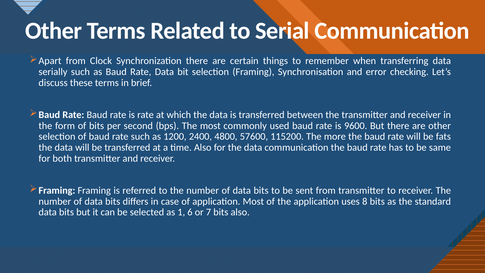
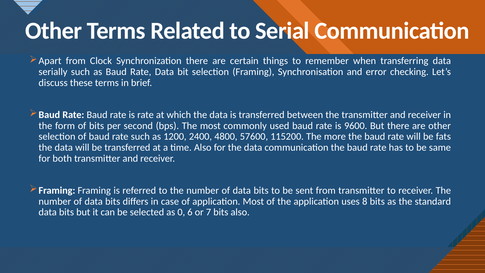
1: 1 -> 0
